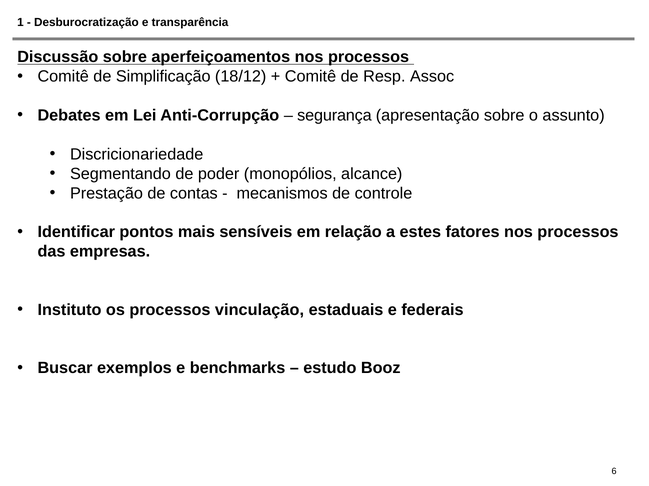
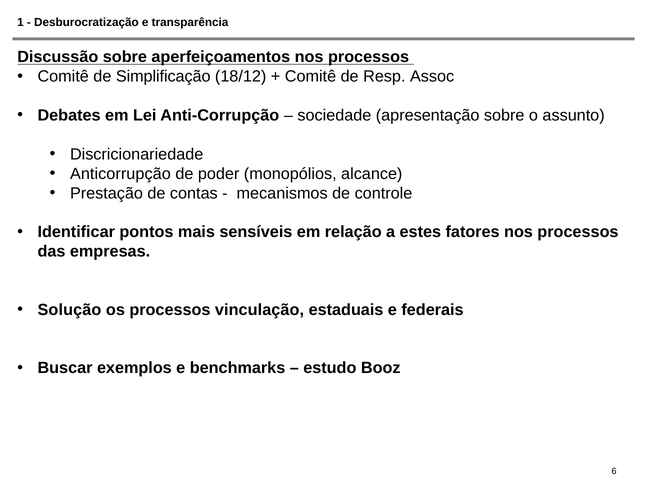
segurança: segurança -> sociedade
Segmentando: Segmentando -> Anticorrupção
Instituto: Instituto -> Solução
